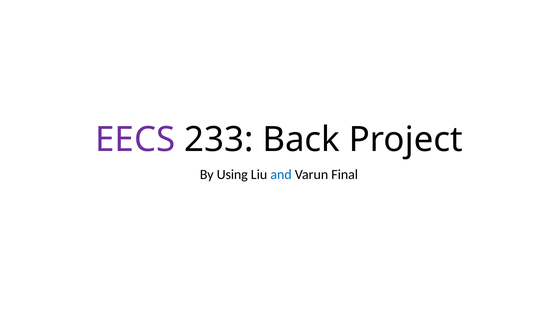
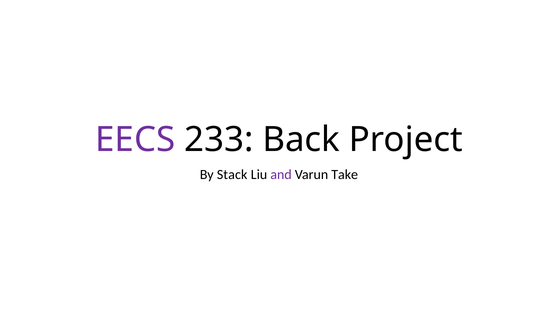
Using: Using -> Stack
and colour: blue -> purple
Final: Final -> Take
